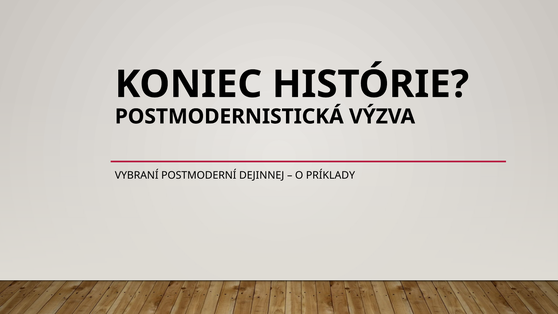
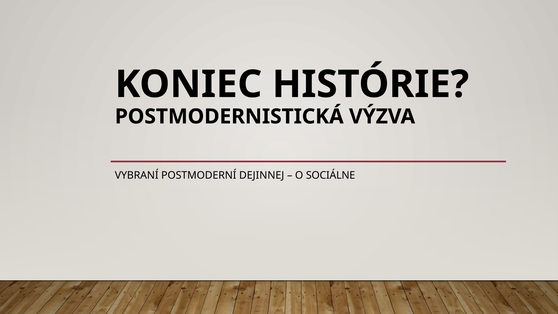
PRÍKLADY: PRÍKLADY -> SOCIÁLNE
